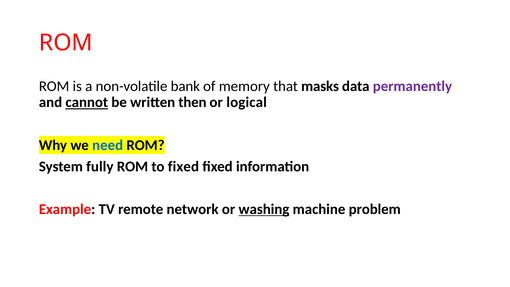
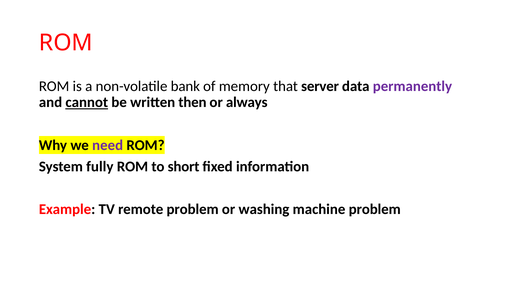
masks: masks -> server
logical: logical -> always
need colour: blue -> purple
to fixed: fixed -> short
remote network: network -> problem
washing underline: present -> none
